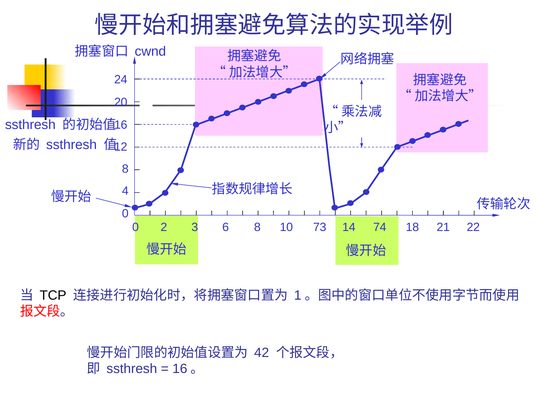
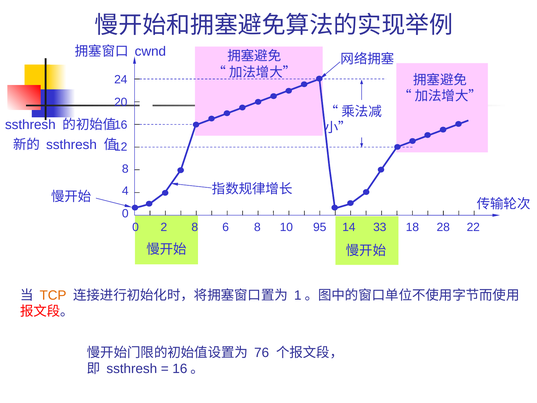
2 3: 3 -> 8
73: 73 -> 95
74: 74 -> 33
21: 21 -> 28
TCP colour: black -> orange
42: 42 -> 76
